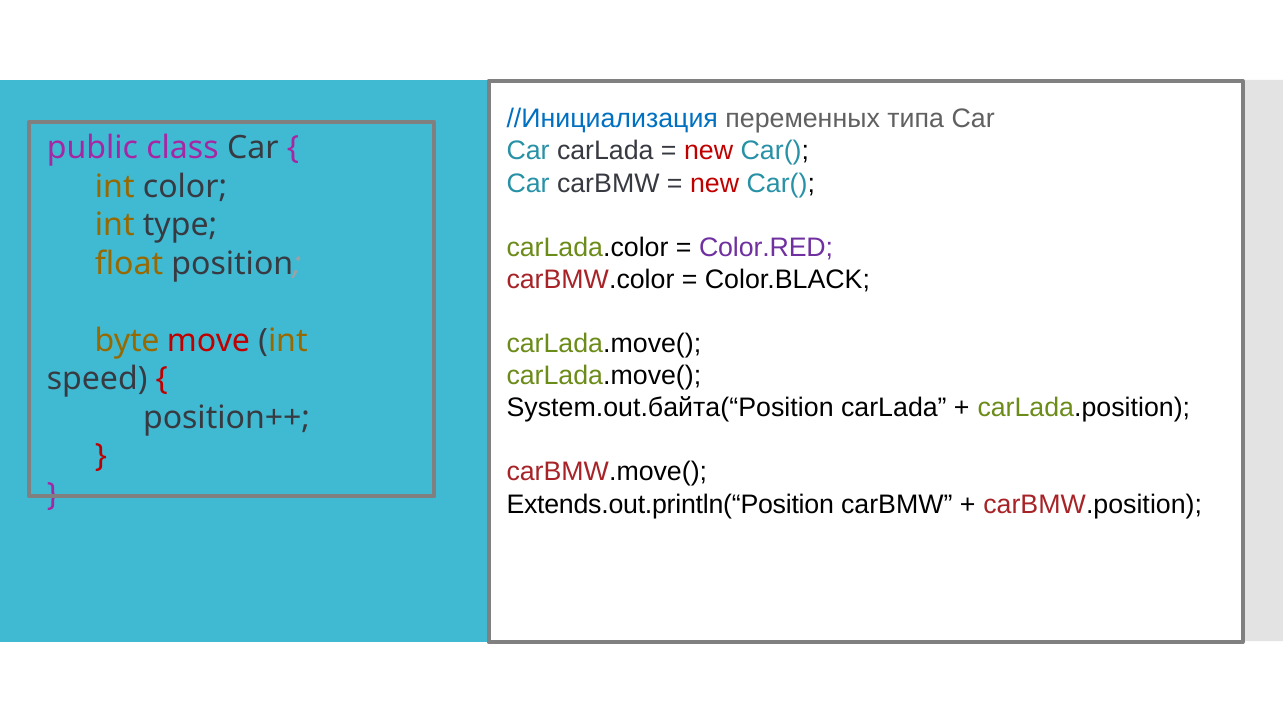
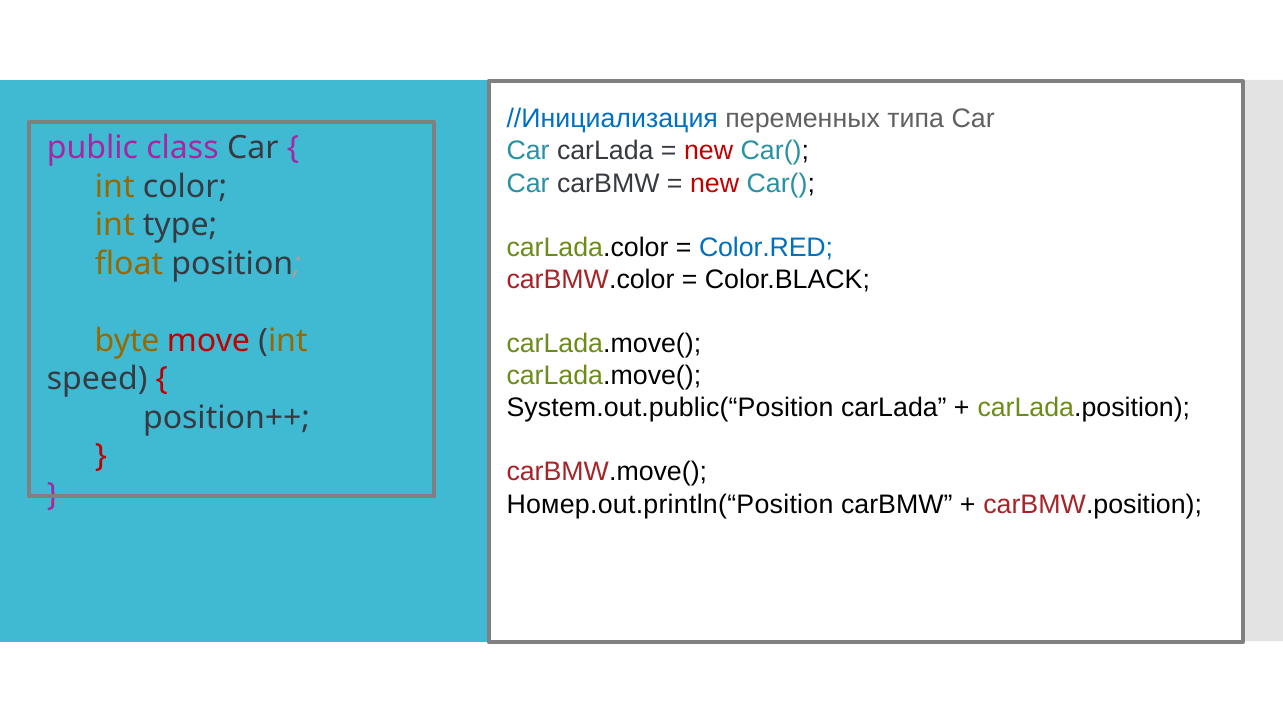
Color.RED colour: purple -> blue
System.out.байта(“Position: System.out.байта(“Position -> System.out.public(“Position
Extends.out.println(“Position: Extends.out.println(“Position -> Номер.out.println(“Position
